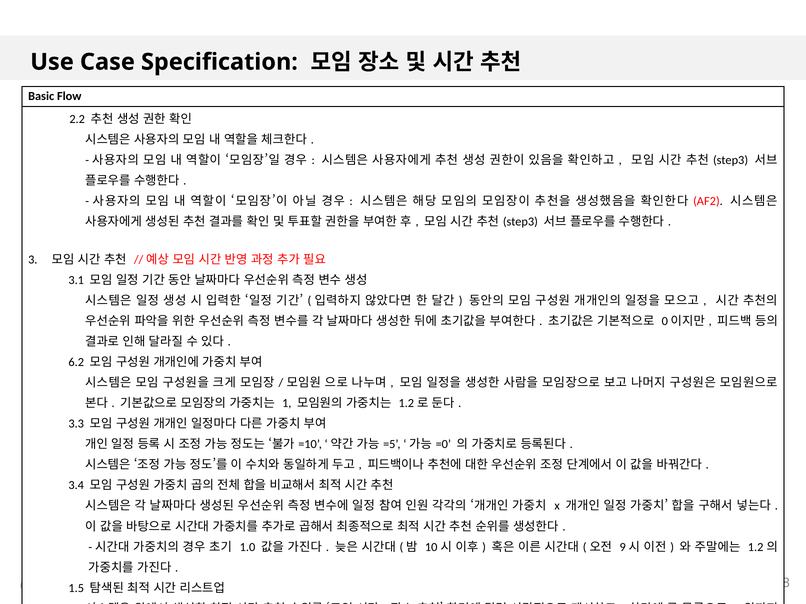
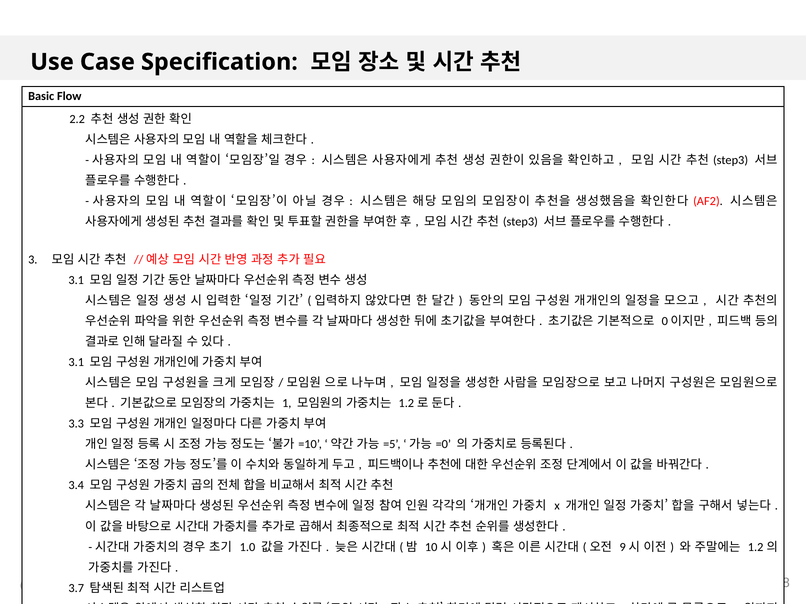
6.2 at (76, 363): 6.2 -> 3.1
1.5: 1.5 -> 3.7
